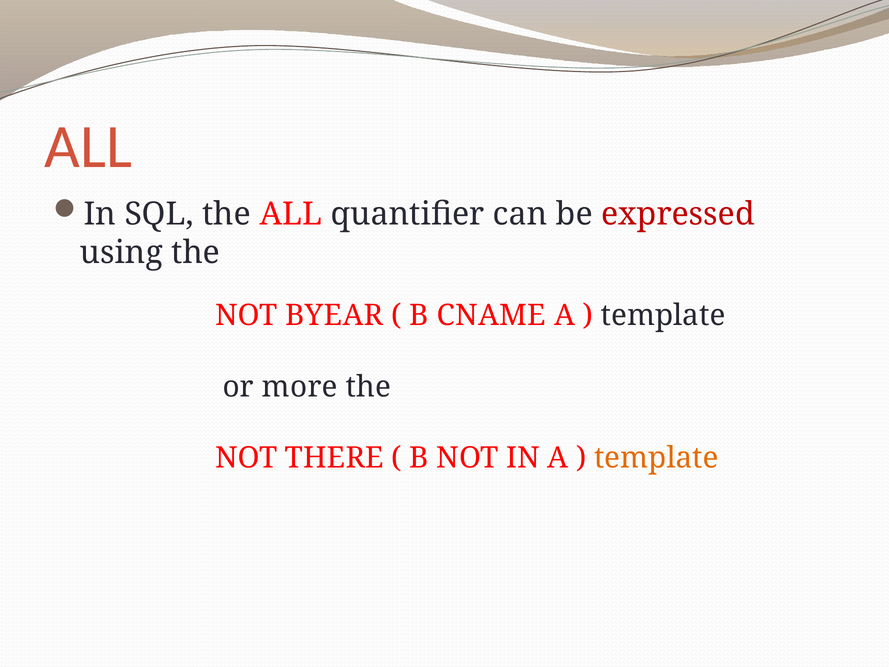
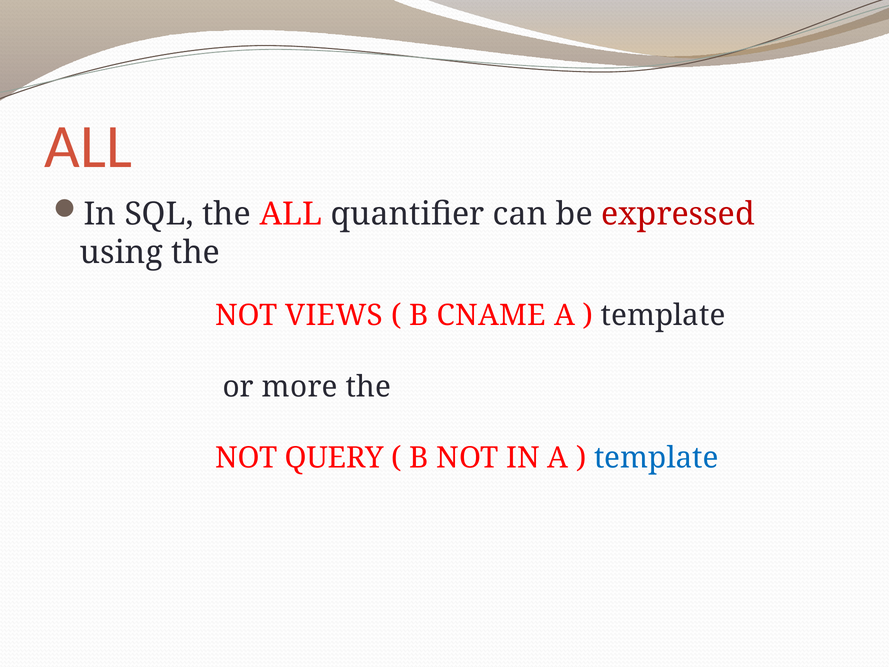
BYEAR: BYEAR -> VIEWS
THERE: THERE -> QUERY
template at (656, 458) colour: orange -> blue
